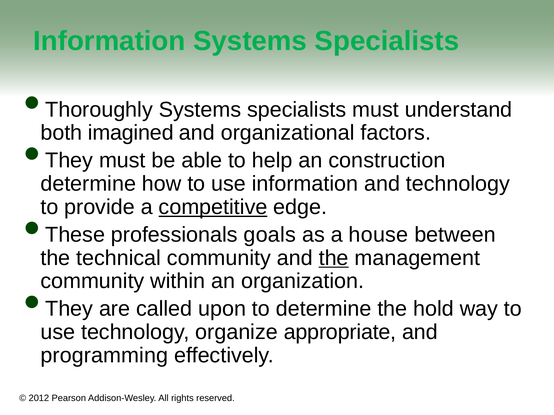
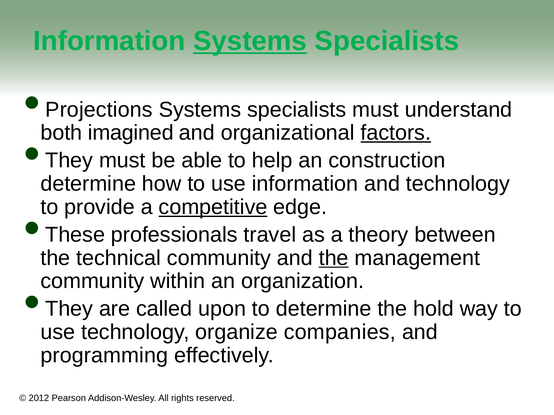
Systems at (250, 41) underline: none -> present
Thoroughly: Thoroughly -> Projections
factors underline: none -> present
goals: goals -> travel
house: house -> theory
appropriate: appropriate -> companies
